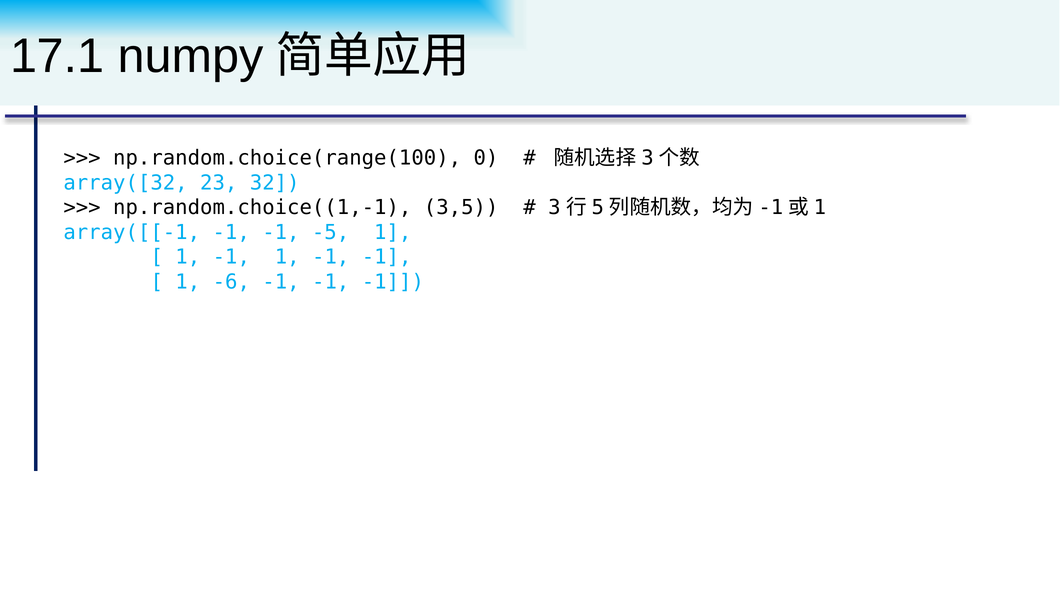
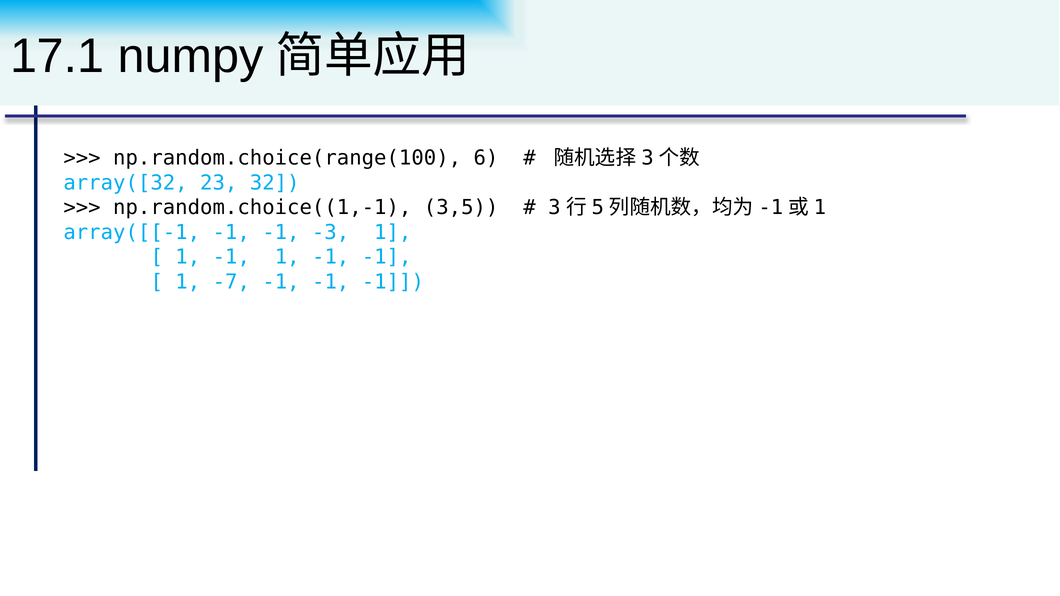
0: 0 -> 6
-5: -5 -> -3
-6: -6 -> -7
